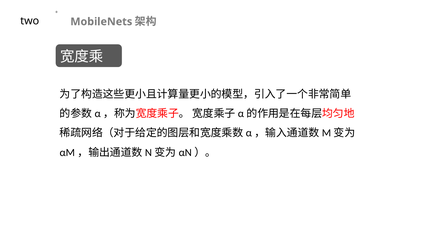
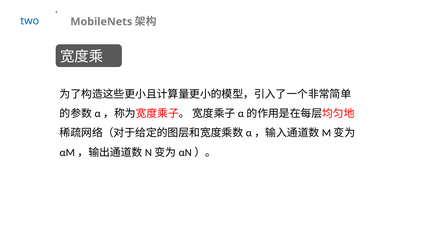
two colour: black -> blue
